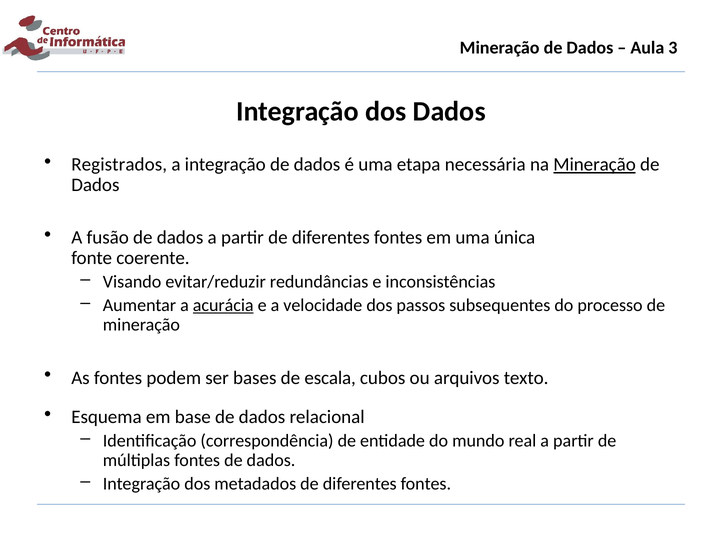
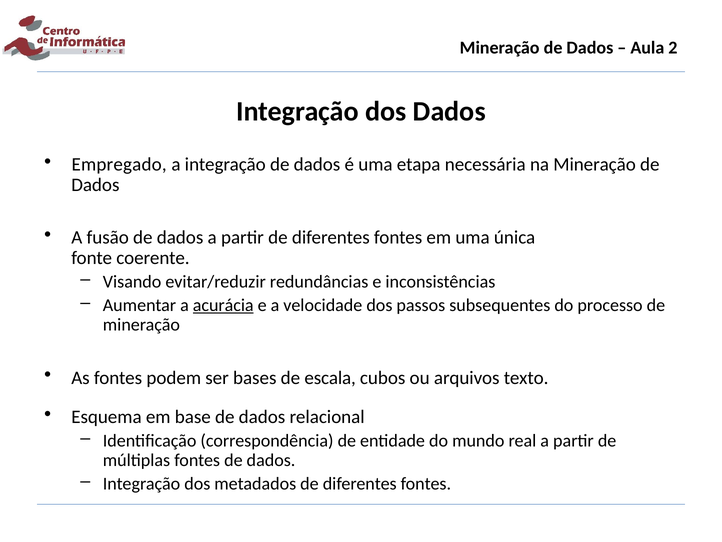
3: 3 -> 2
Registrados: Registrados -> Empregado
Mineração at (595, 164) underline: present -> none
